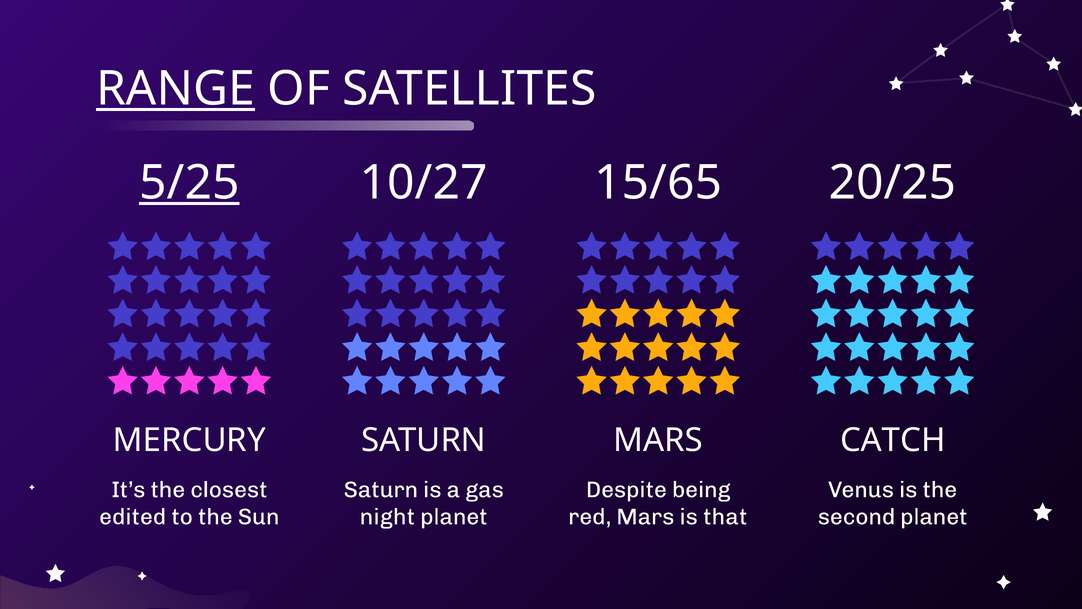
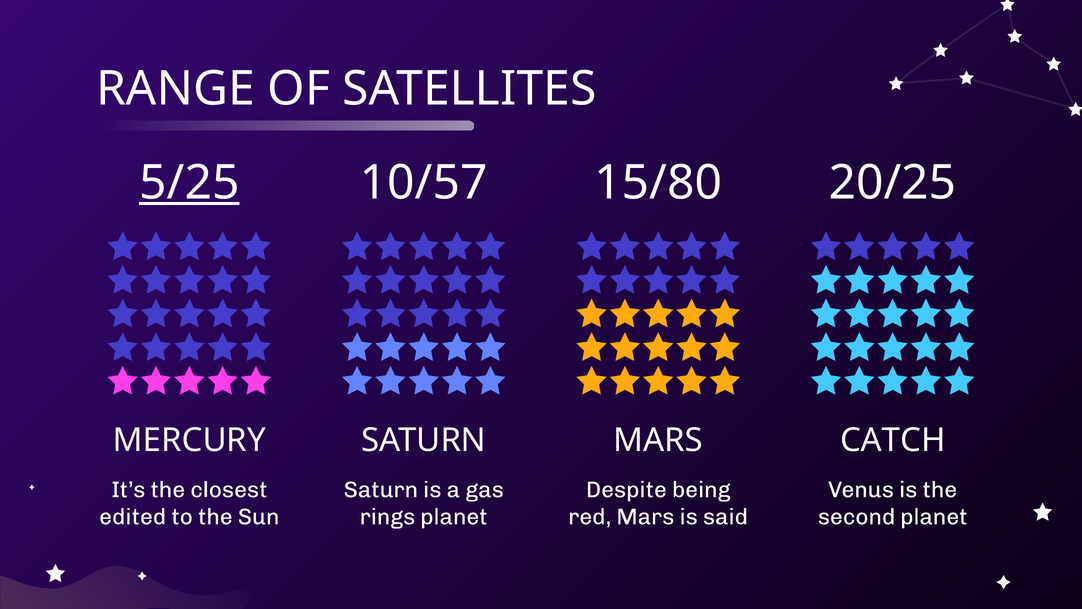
RANGE underline: present -> none
10/27: 10/27 -> 10/57
15/65: 15/65 -> 15/80
night: night -> rings
that: that -> said
